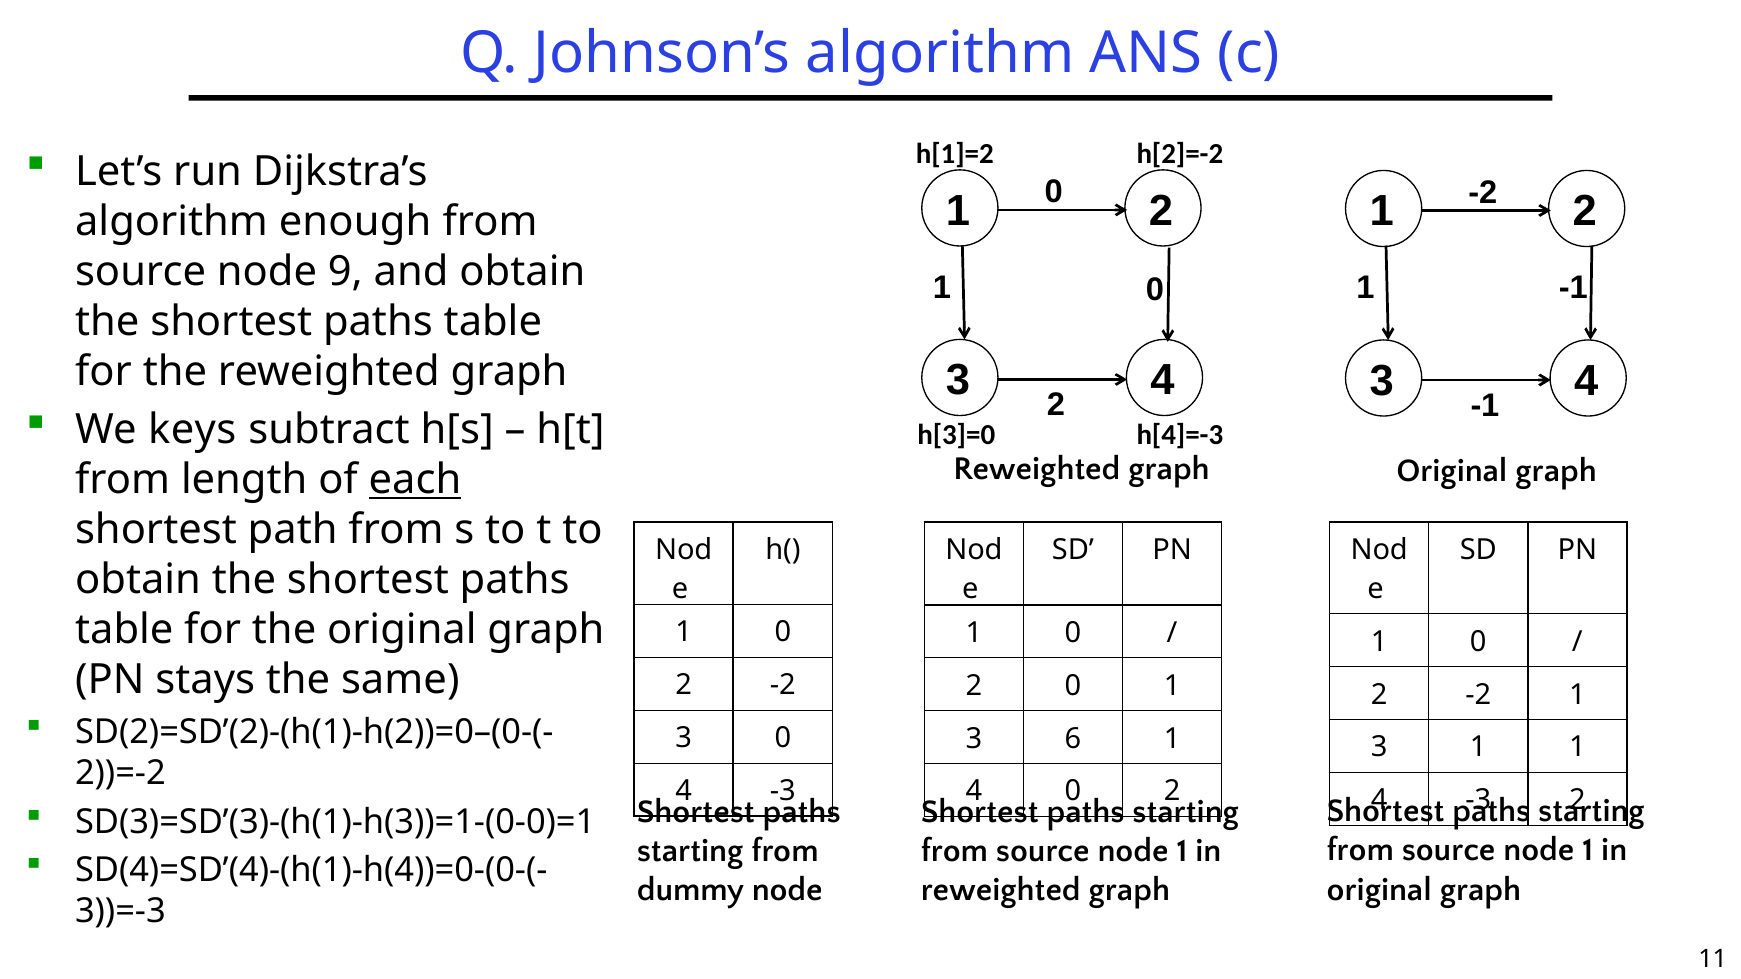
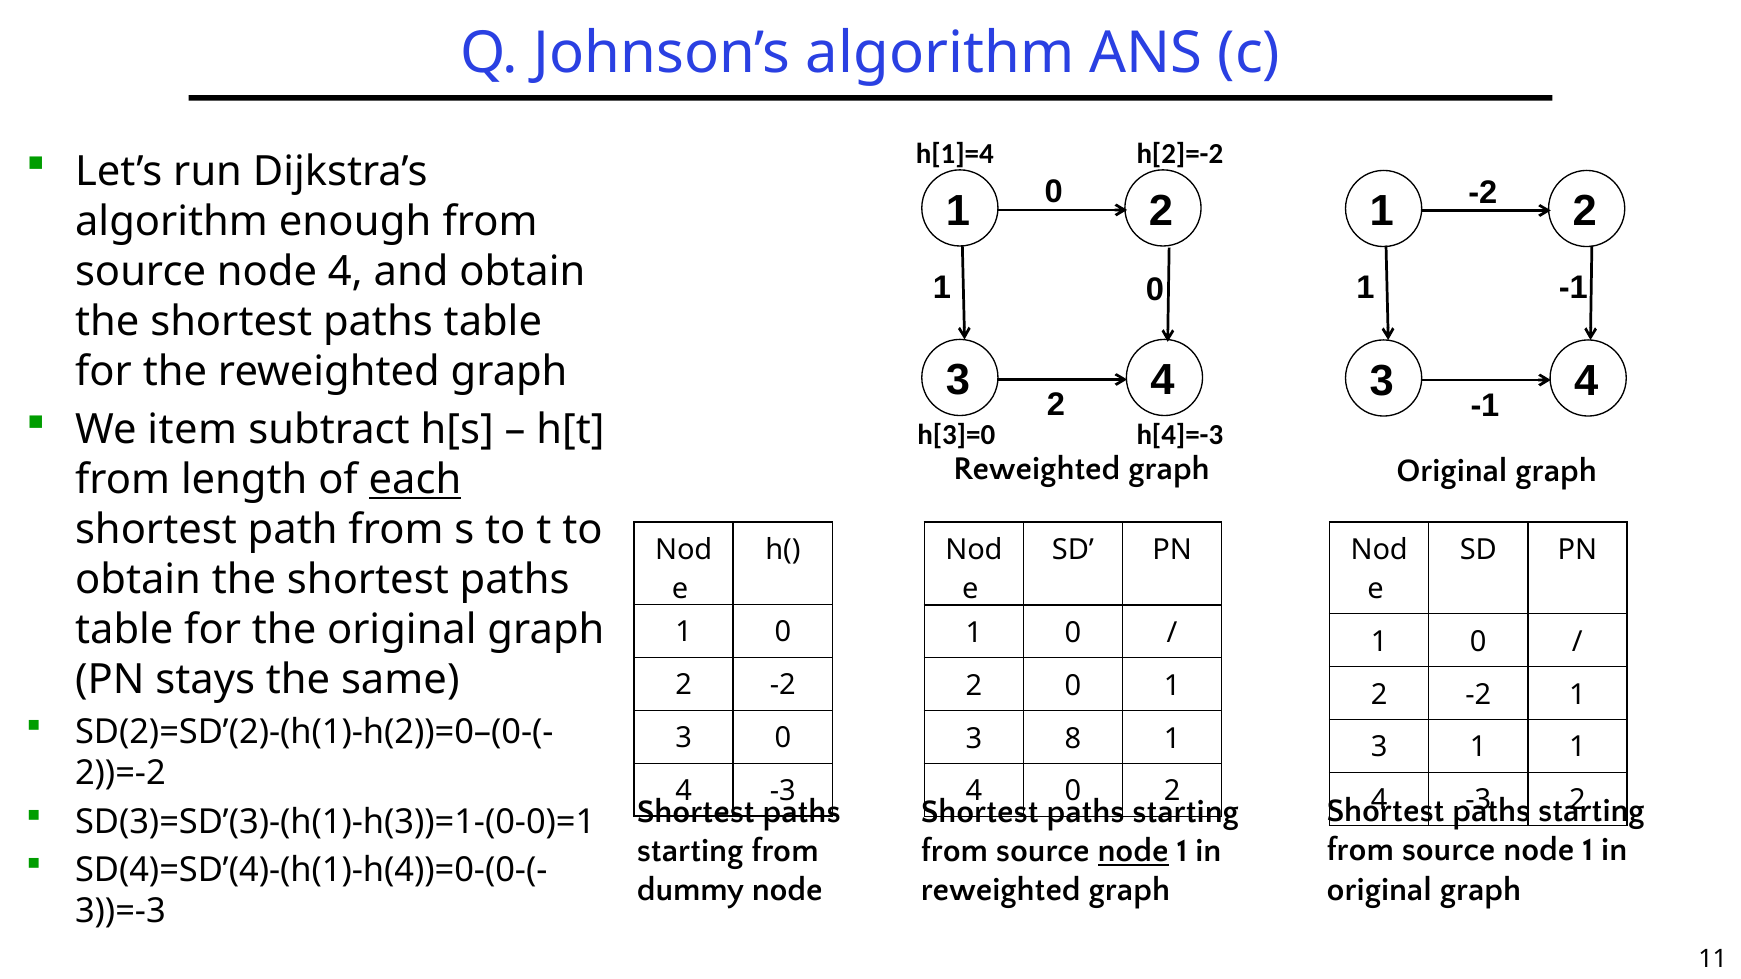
h[1]=2: h[1]=2 -> h[1]=4
node 9: 9 -> 4
keys: keys -> item
6: 6 -> 8
node at (1133, 851) underline: none -> present
